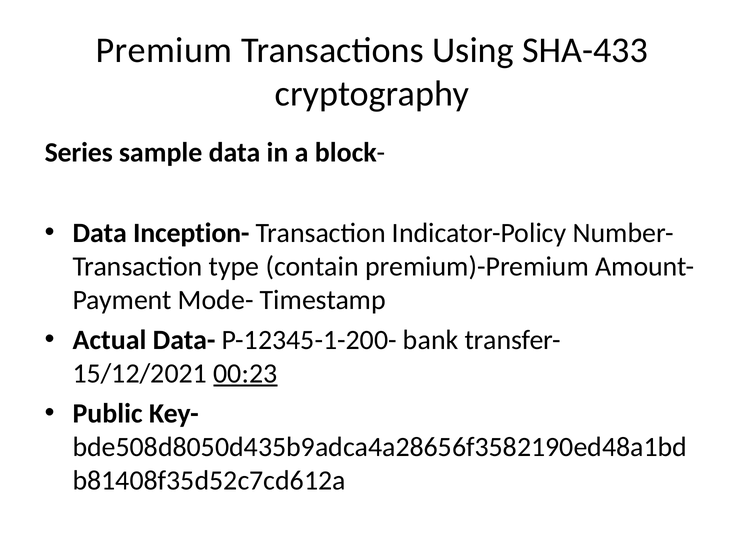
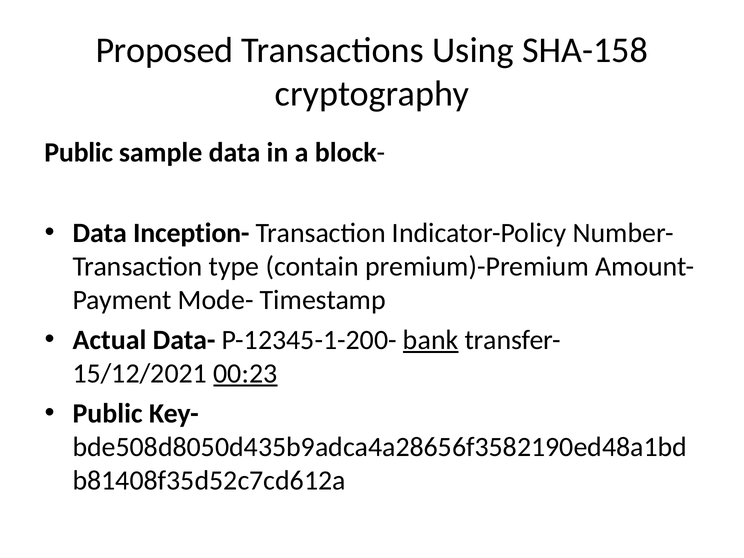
Premium: Premium -> Proposed
SHA-433: SHA-433 -> SHA-158
Series at (79, 153): Series -> Public
bank underline: none -> present
